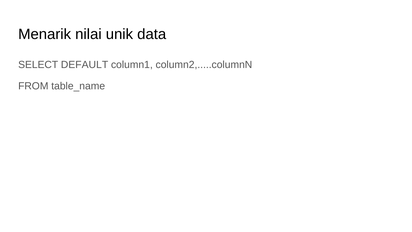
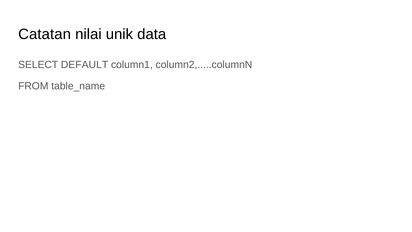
Menarik: Menarik -> Catatan
